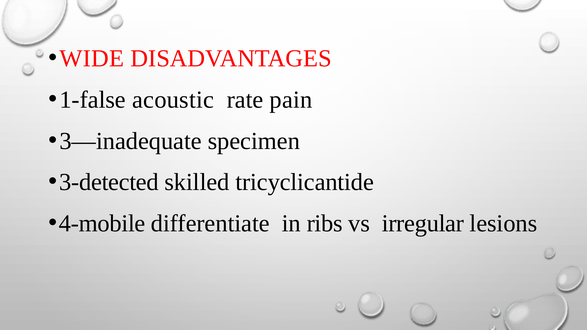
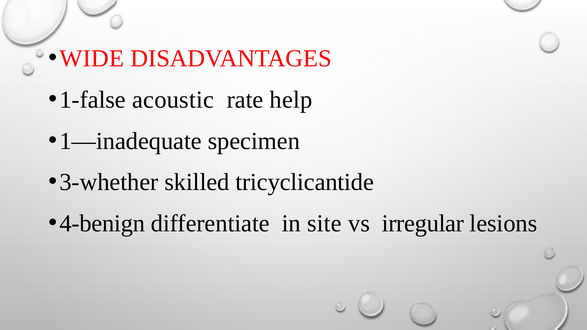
pain: pain -> help
3—inadequate: 3—inadequate -> 1—inadequate
3-detected: 3-detected -> 3-whether
4-mobile: 4-mobile -> 4-benign
ribs: ribs -> site
